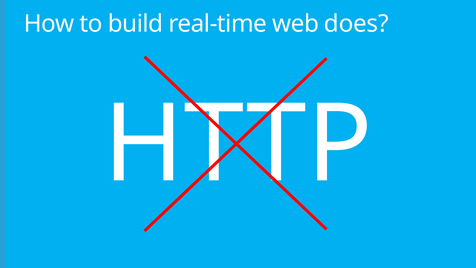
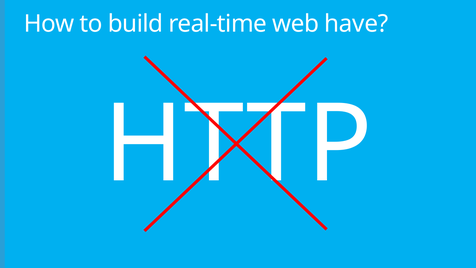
does: does -> have
